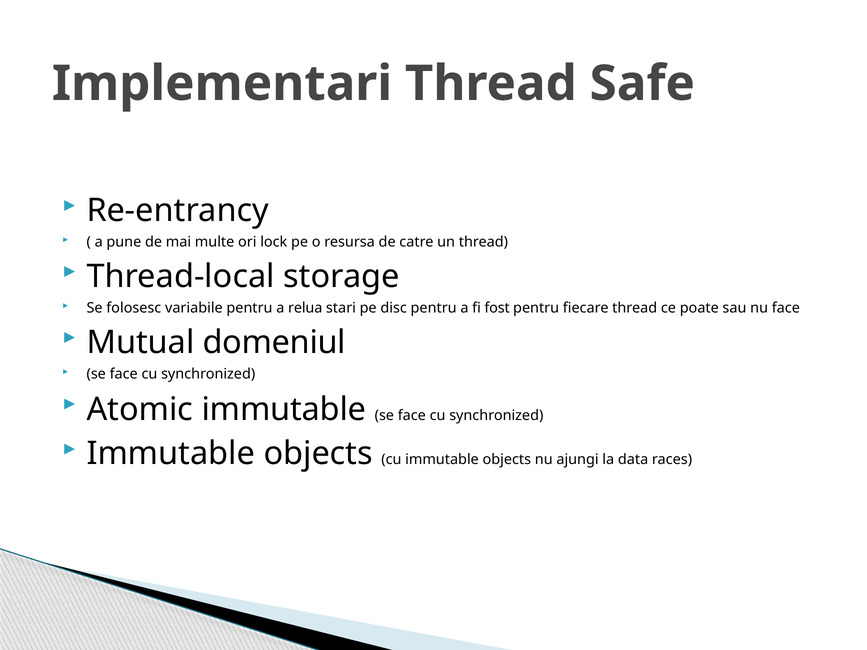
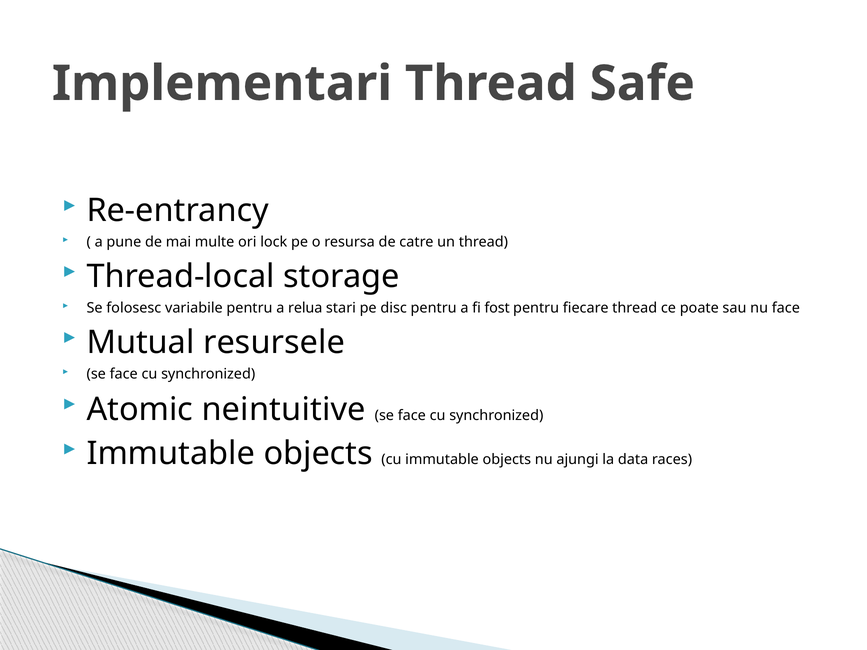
domeniul: domeniul -> resursele
Atomic immutable: immutable -> neintuitive
